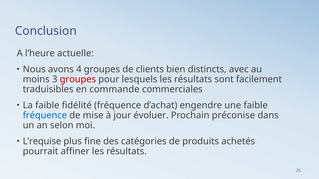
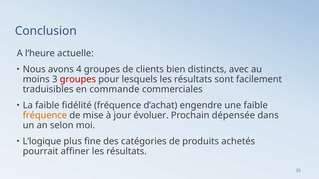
fréquence at (45, 116) colour: blue -> orange
préconise: préconise -> dépensée
L’requise: L’requise -> L’logique
